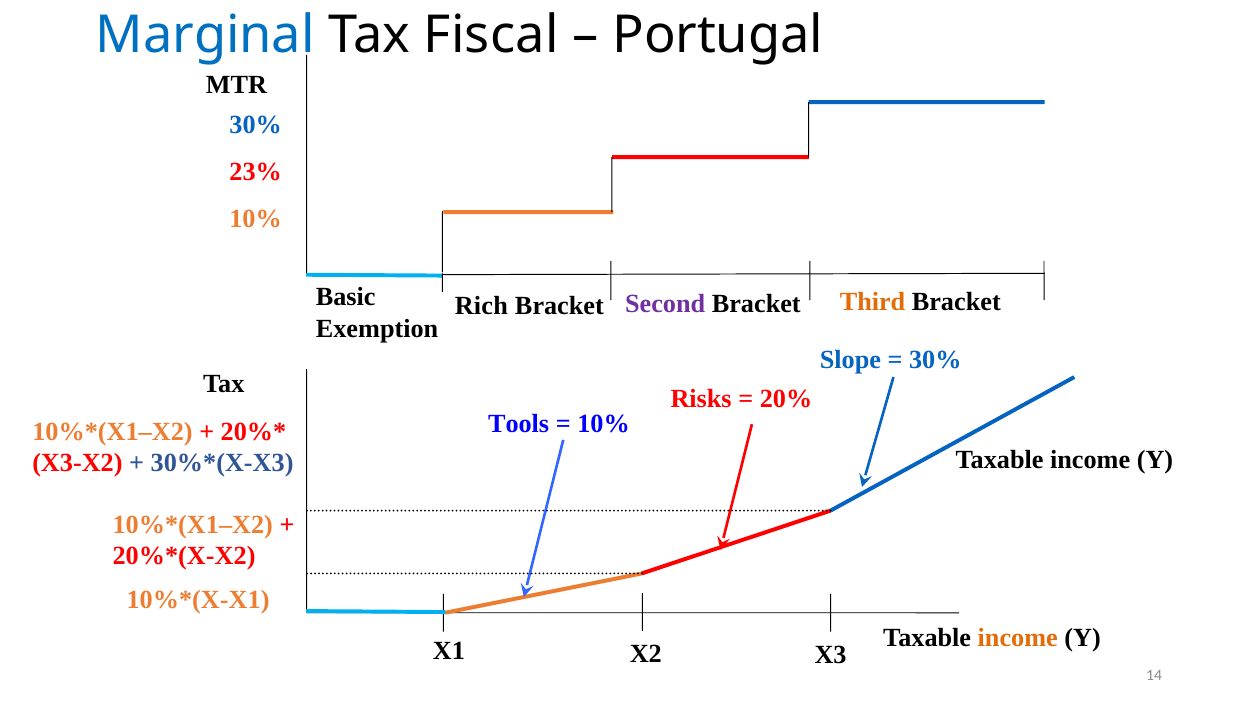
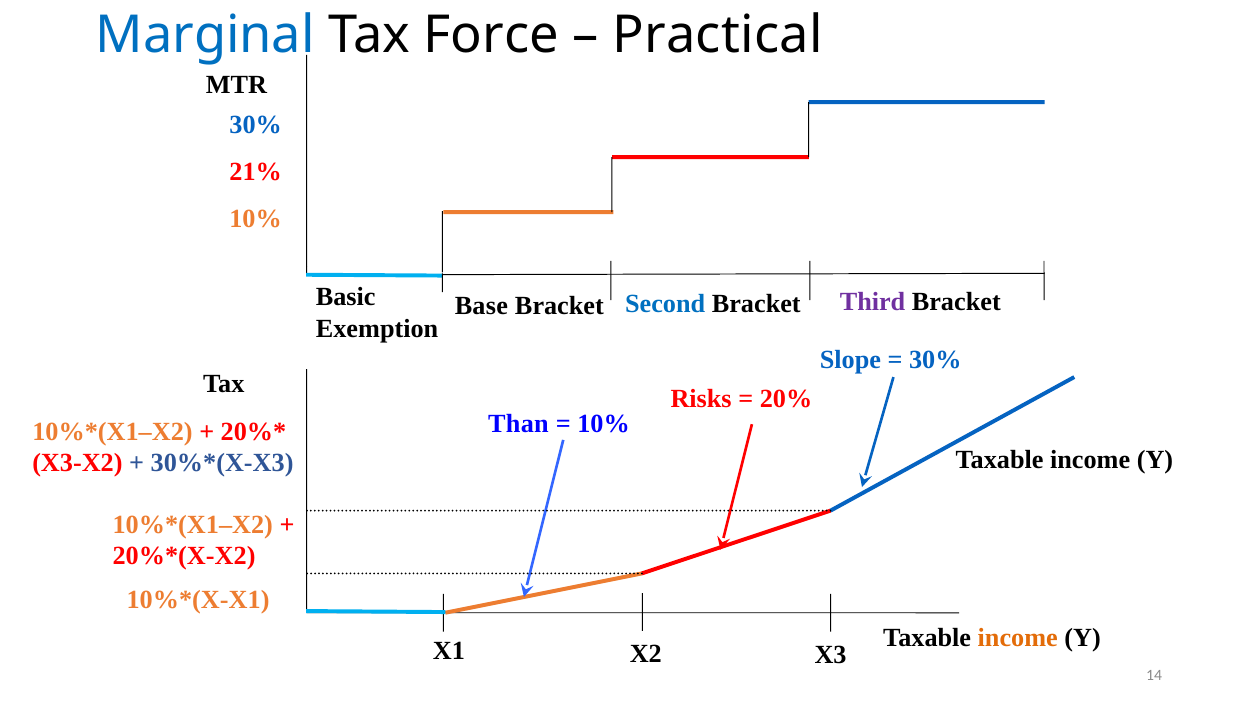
Fiscal: Fiscal -> Force
Portugal: Portugal -> Practical
23%: 23% -> 21%
Second colour: purple -> blue
Third colour: orange -> purple
Rich: Rich -> Base
Tools: Tools -> Than
